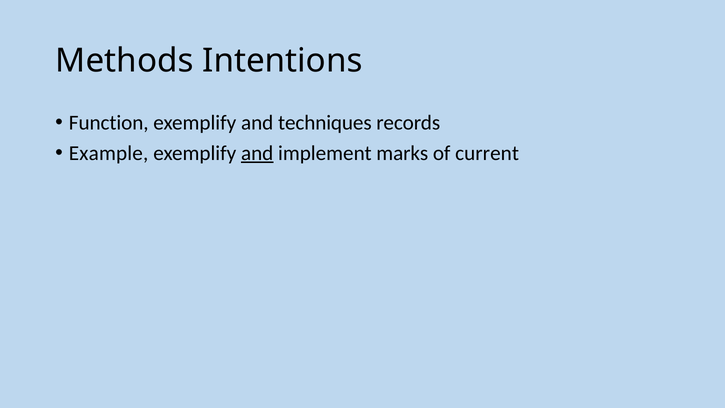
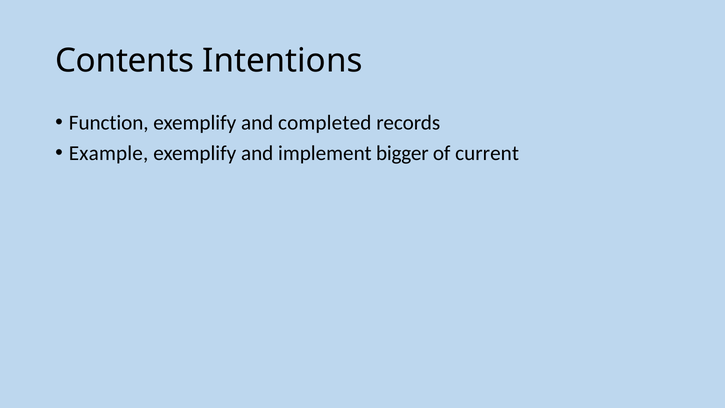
Methods: Methods -> Contents
techniques: techniques -> completed
and at (257, 153) underline: present -> none
marks: marks -> bigger
